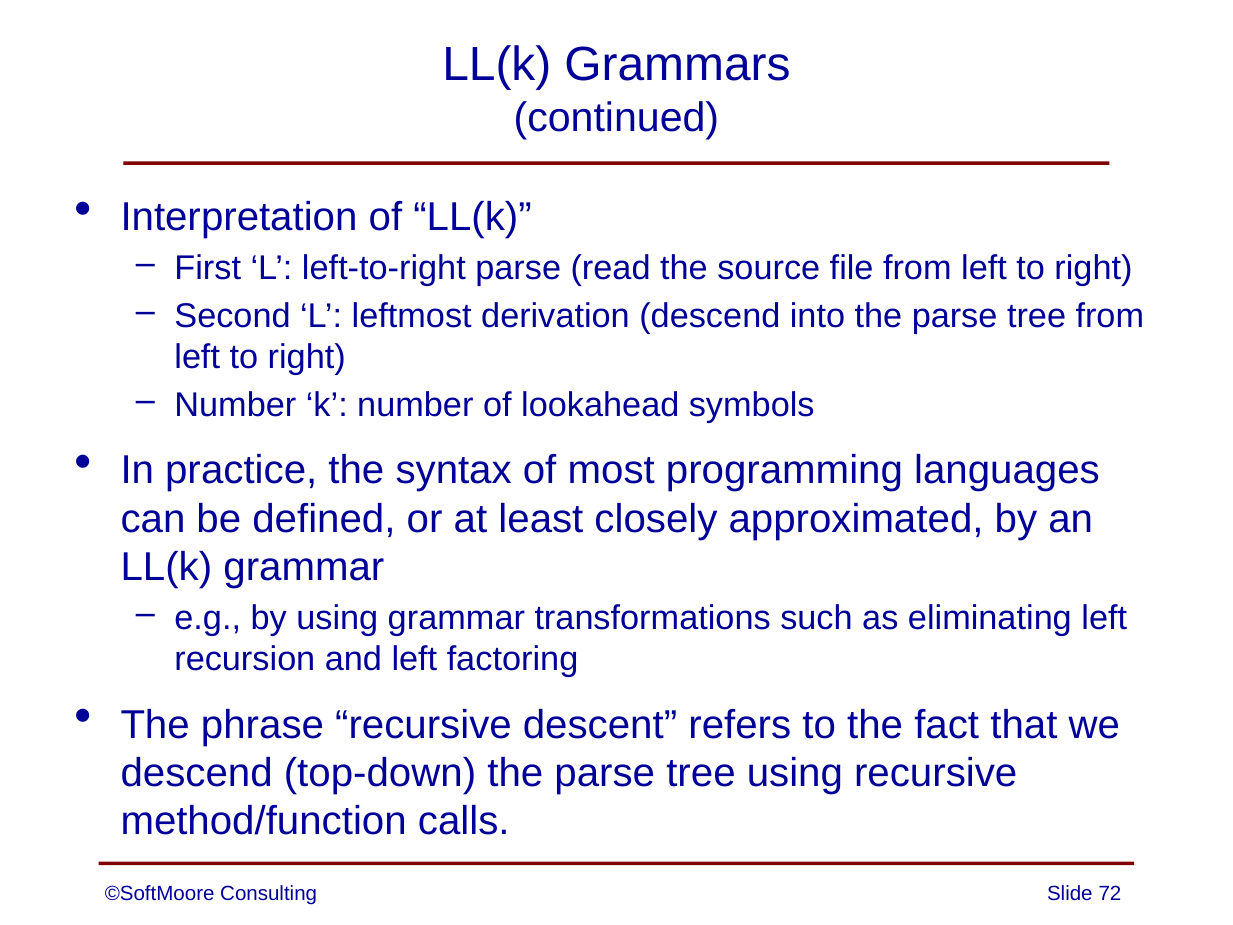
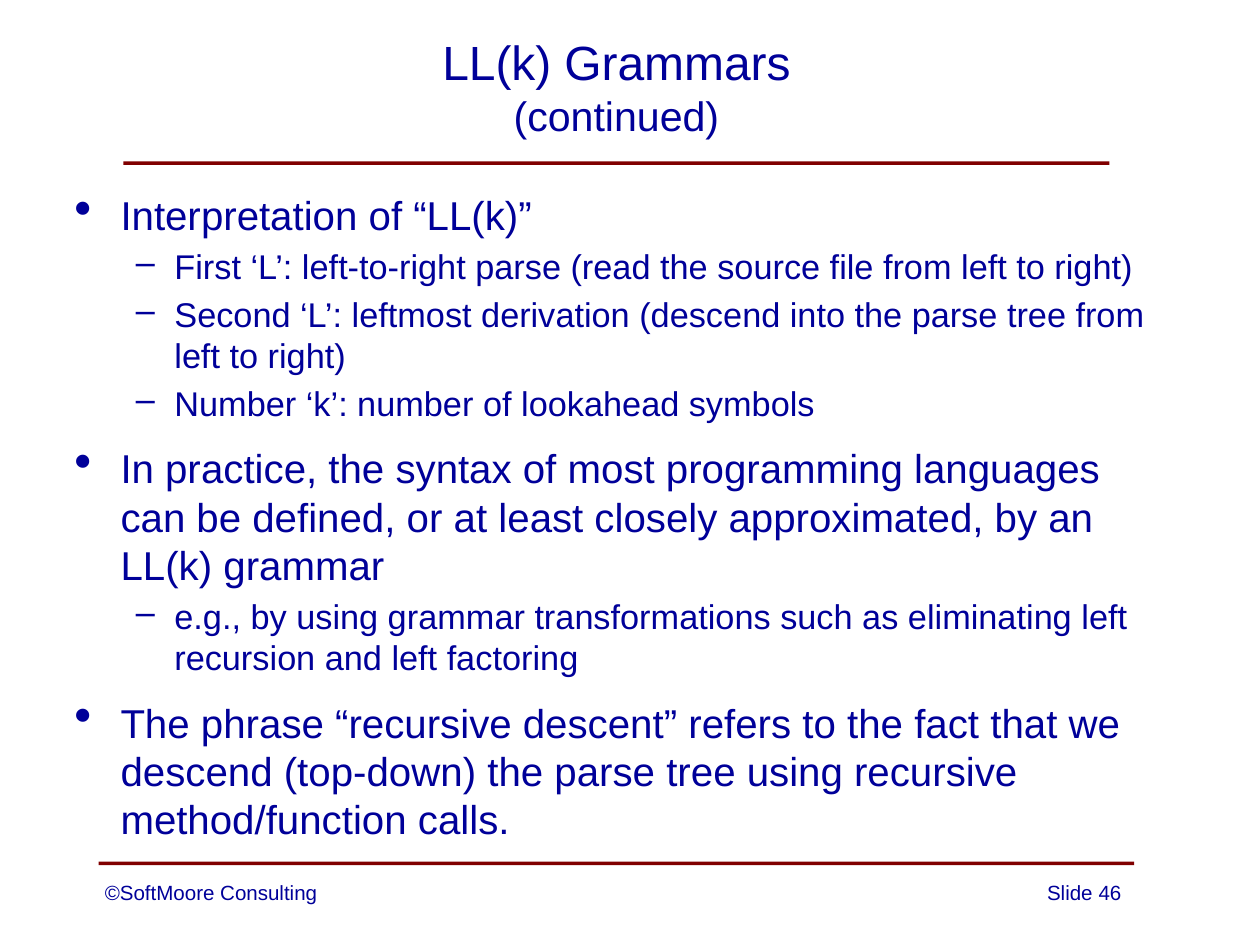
72: 72 -> 46
